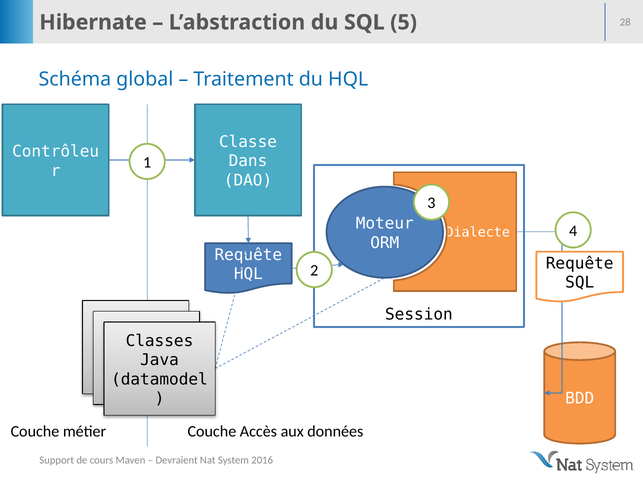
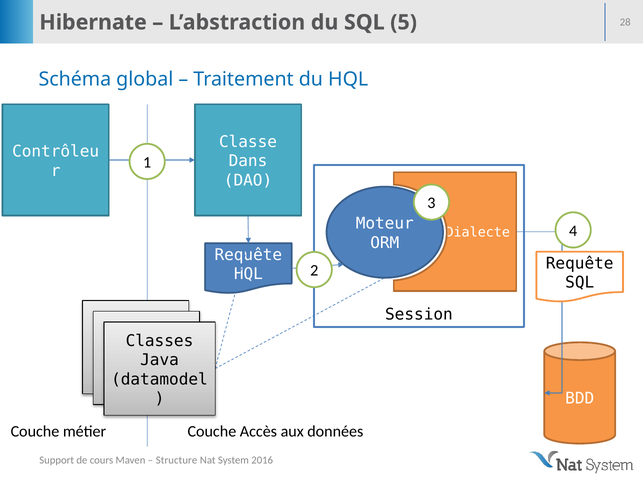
Devraient: Devraient -> Structure
